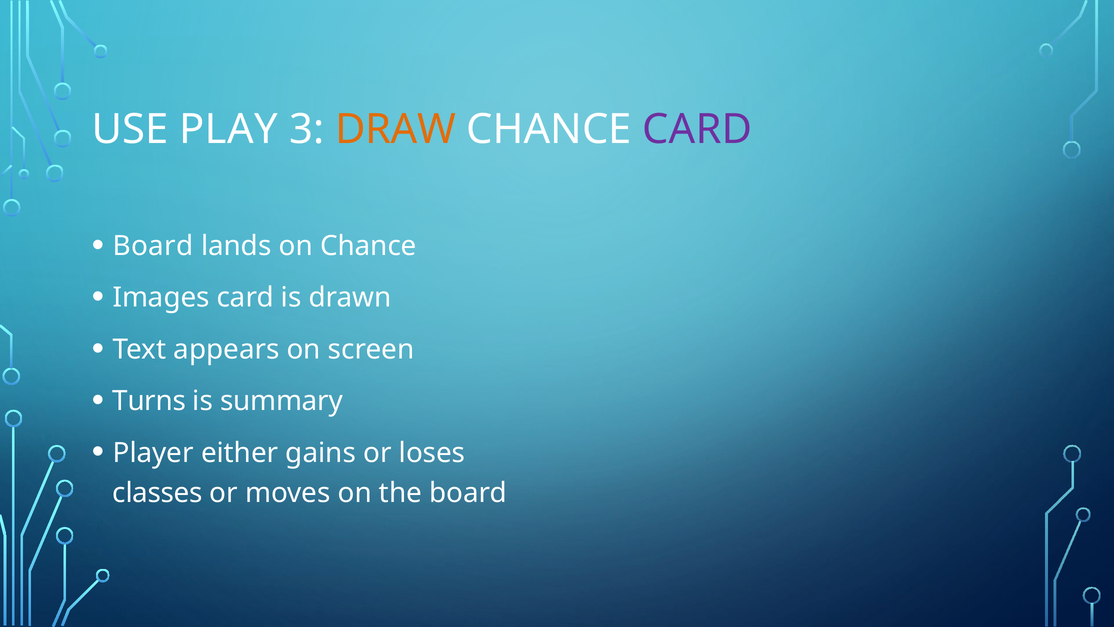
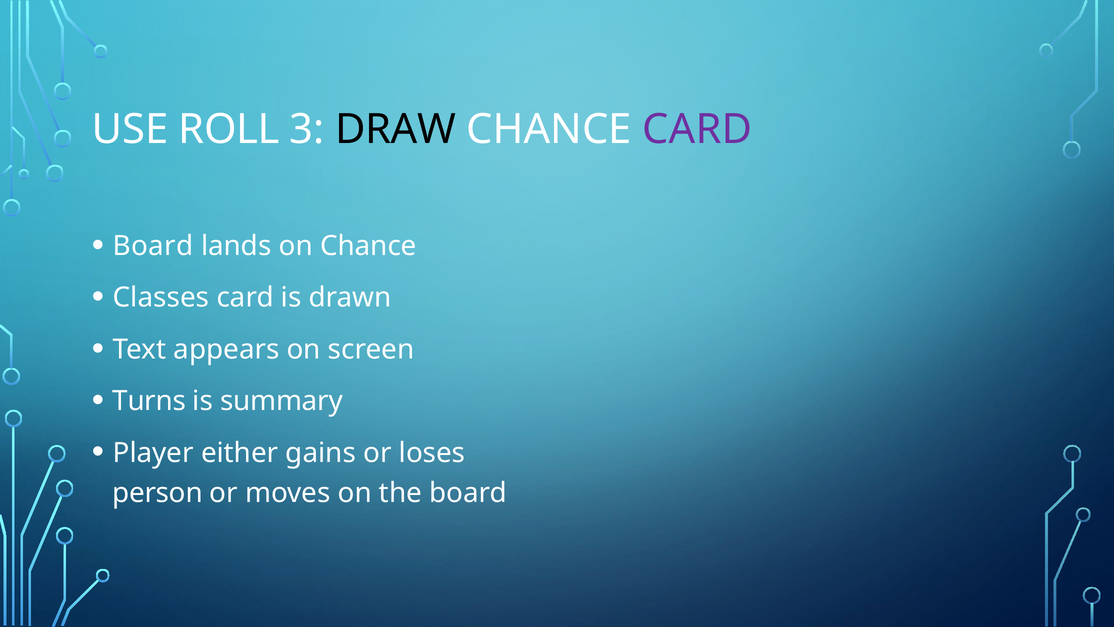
PLAY: PLAY -> ROLL
DRAW colour: orange -> black
Images: Images -> Classes
classes: classes -> person
